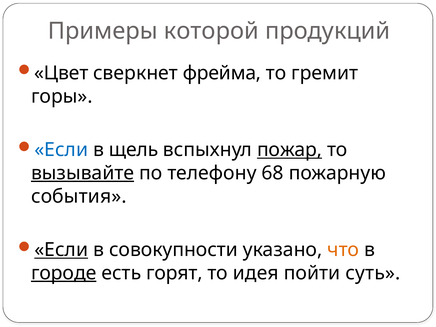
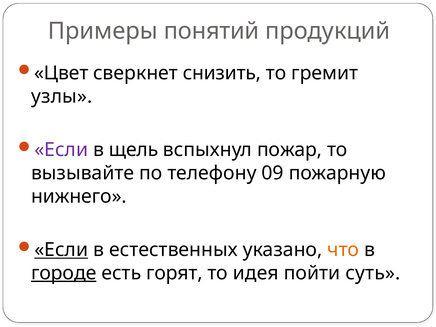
которой: которой -> понятий
фрейма: фрейма -> снизить
горы: горы -> узлы
Если at (61, 150) colour: blue -> purple
пожар underline: present -> none
вызывайте underline: present -> none
68: 68 -> 09
события: события -> нижнего
совокупности: совокупности -> естественных
